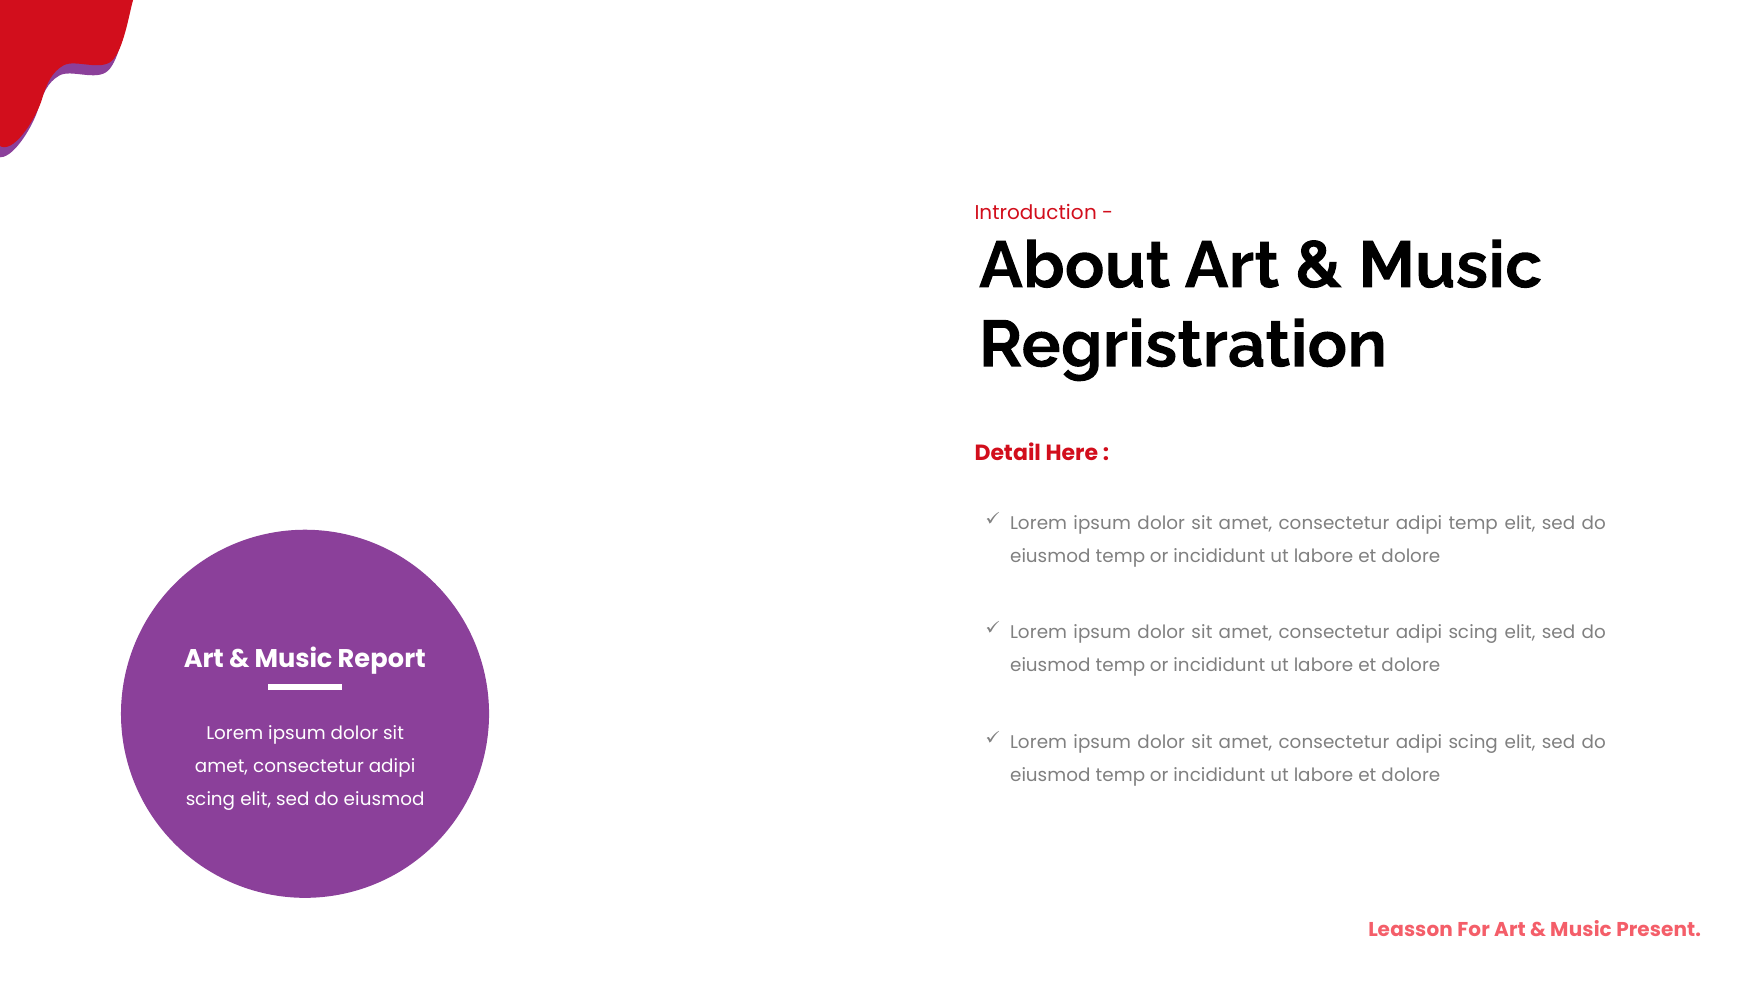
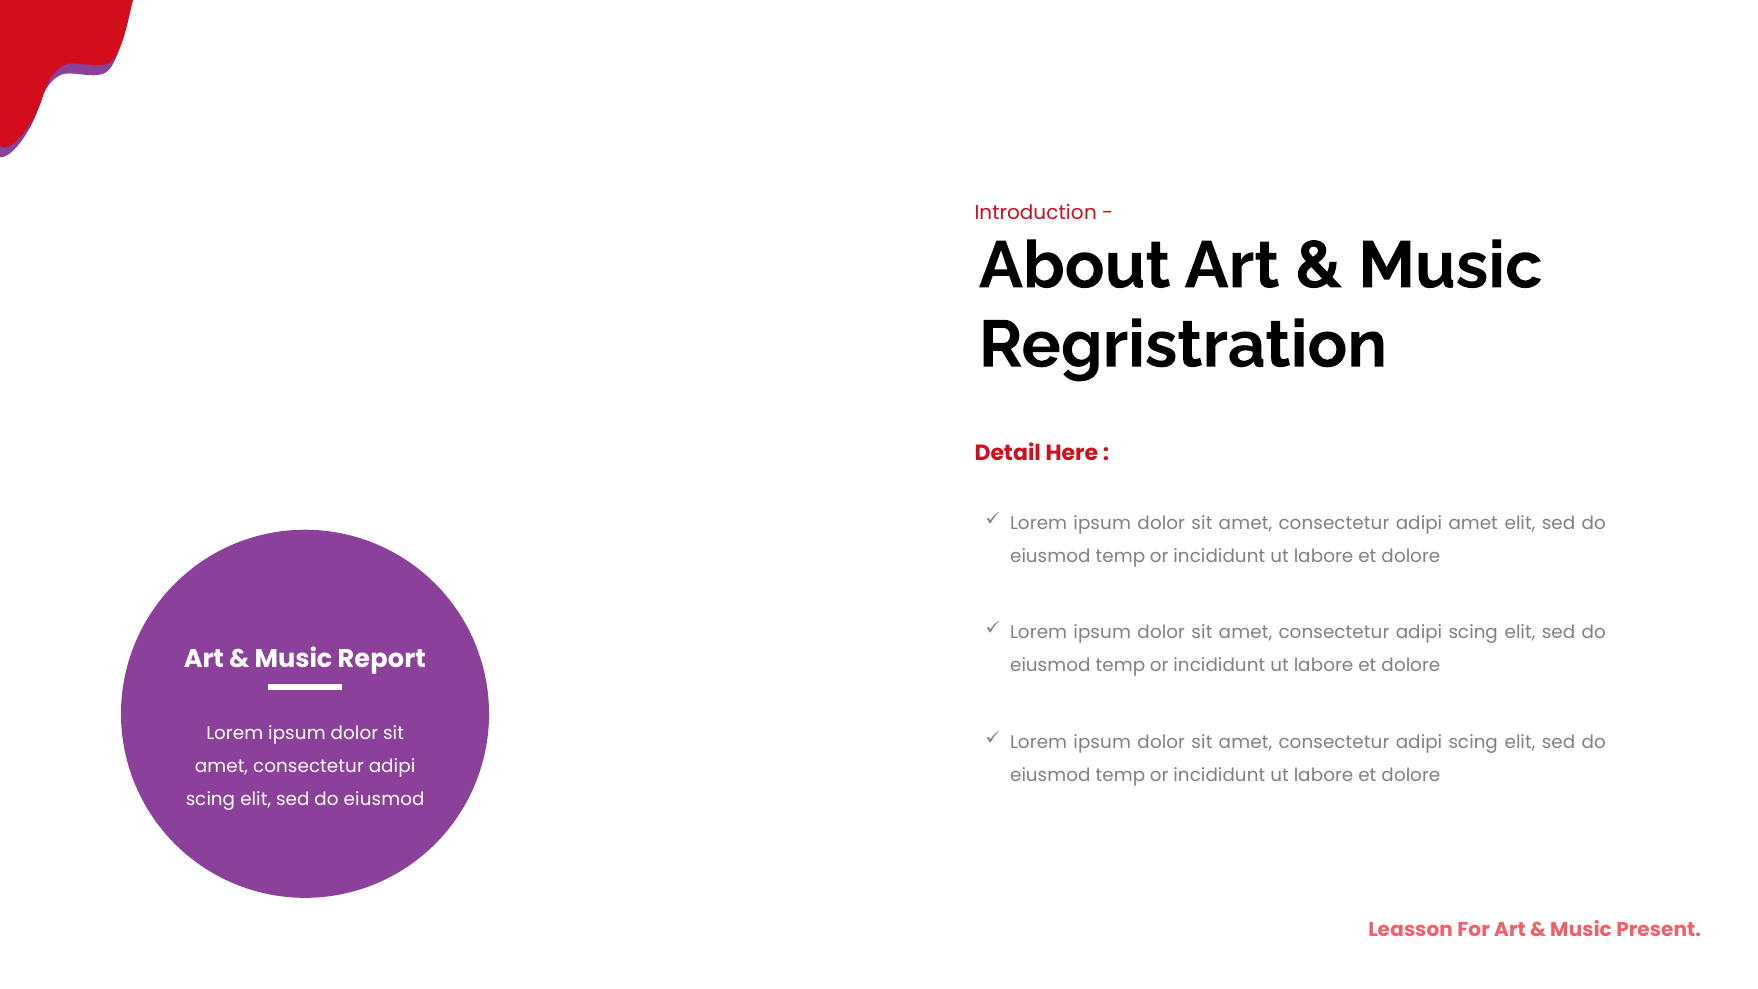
adipi temp: temp -> amet
